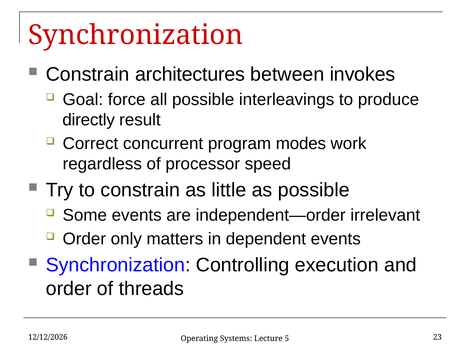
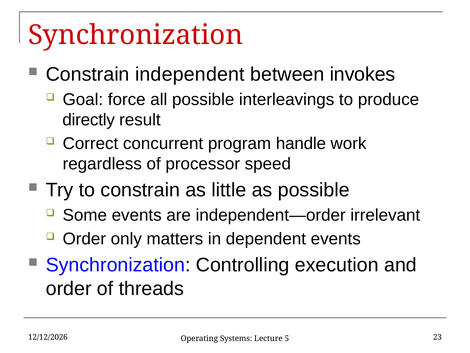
architectures: architectures -> independent
modes: modes -> handle
